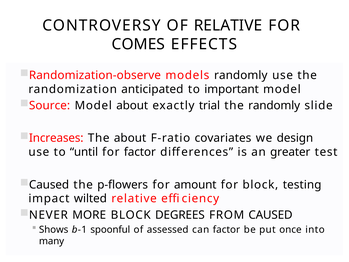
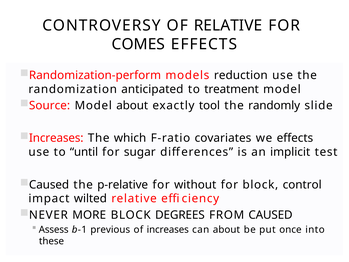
Randomization-observe: Randomization-observe -> Randomization-perform
models randomly: randomly -> reduction
important: important -> treatment
trial: trial -> tool
The about: about -> which
we design: design -> effects
for factor: factor -> sugar
greater: greater -> implicit
p-flowers: p-flowers -> p-relative
amount: amount -> without
testing: testing -> control
Shows: Shows -> Assess
spoonful: spoonful -> previous
of assessed: assessed -> increases
can factor: factor -> about
many: many -> these
